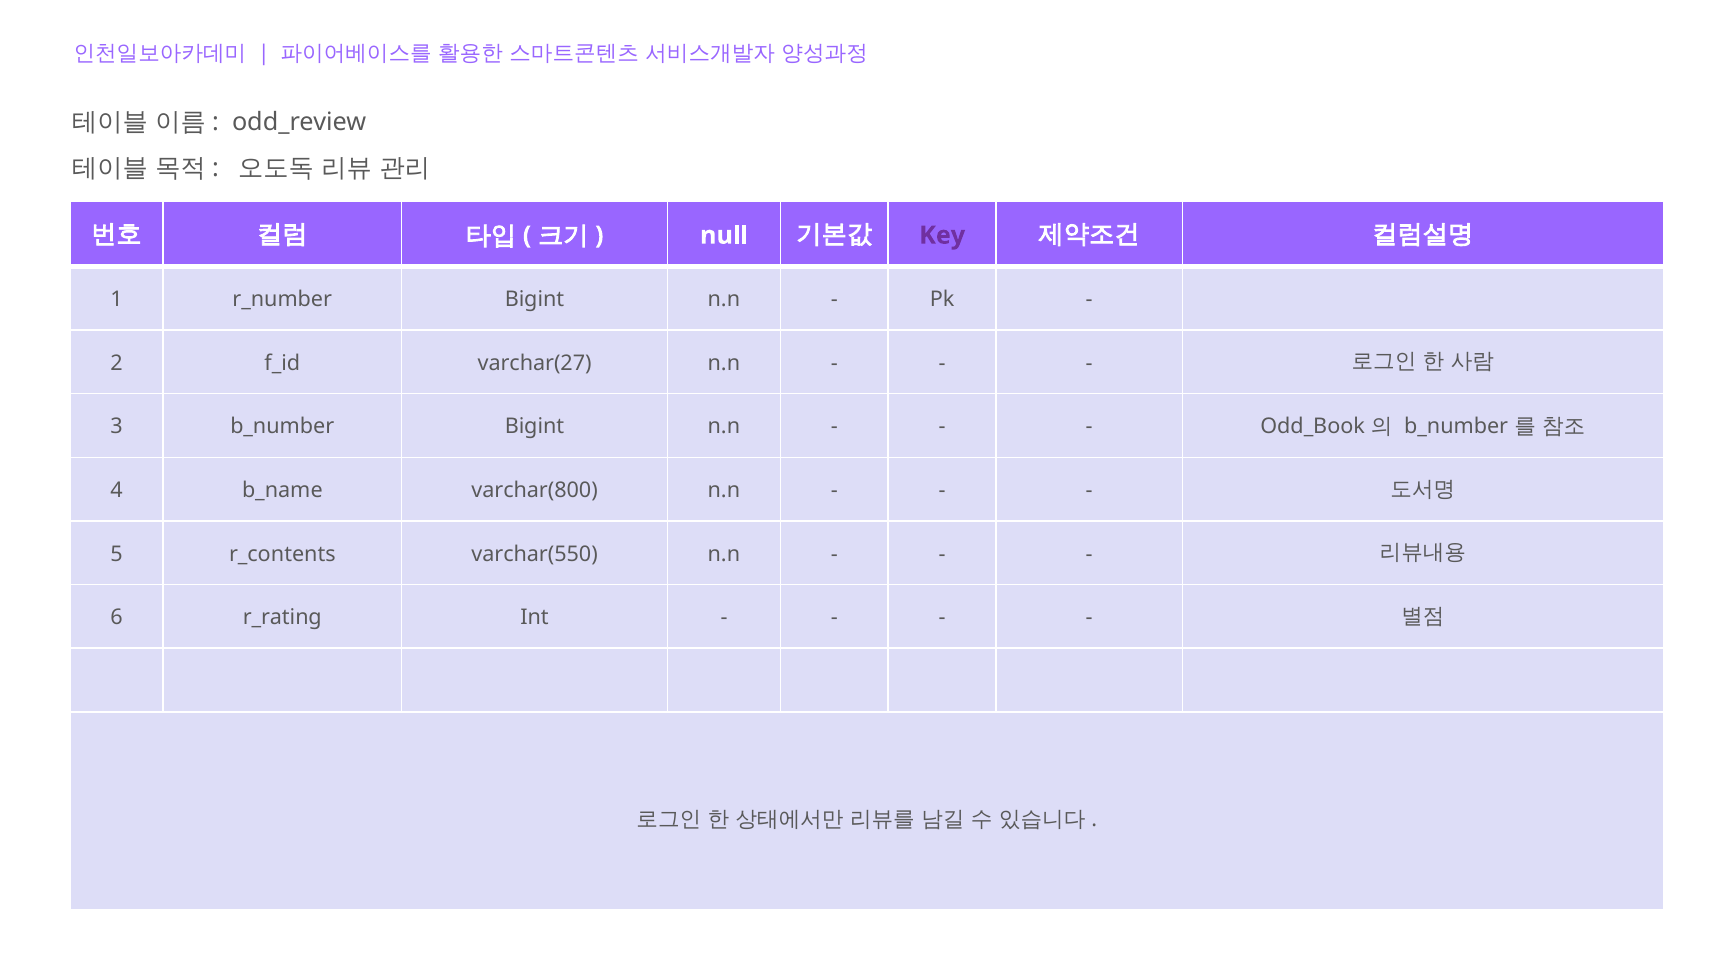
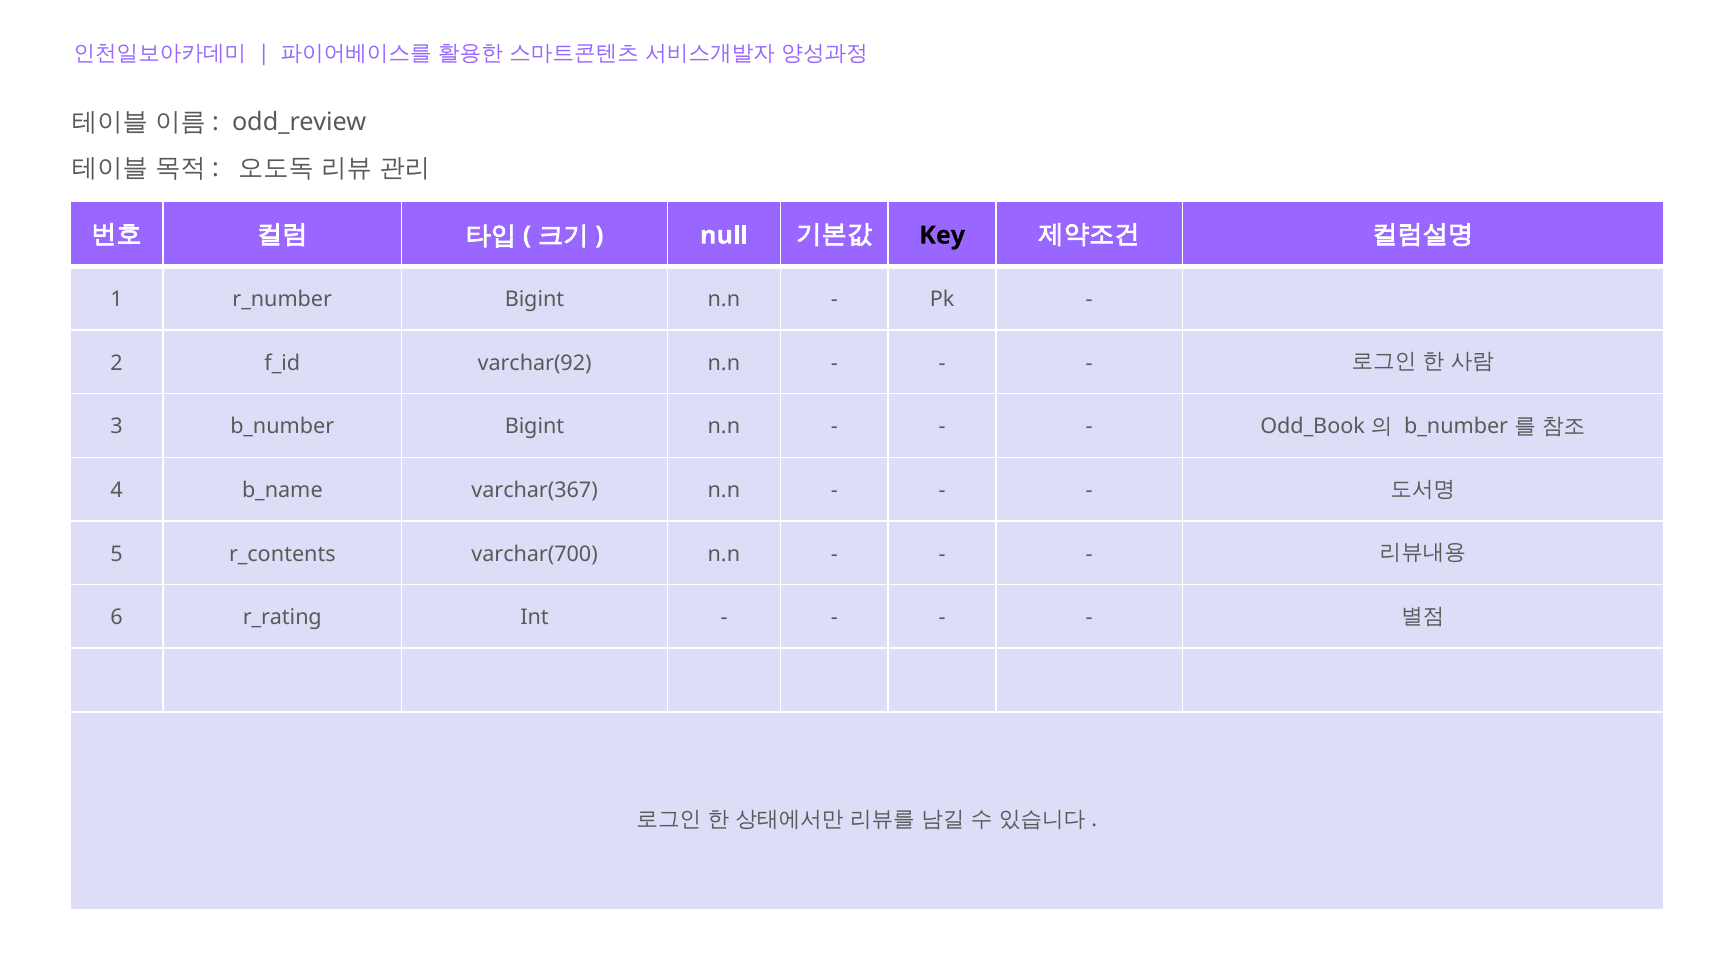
Key colour: purple -> black
varchar(27: varchar(27 -> varchar(92
varchar(800: varchar(800 -> varchar(367
varchar(550: varchar(550 -> varchar(700
